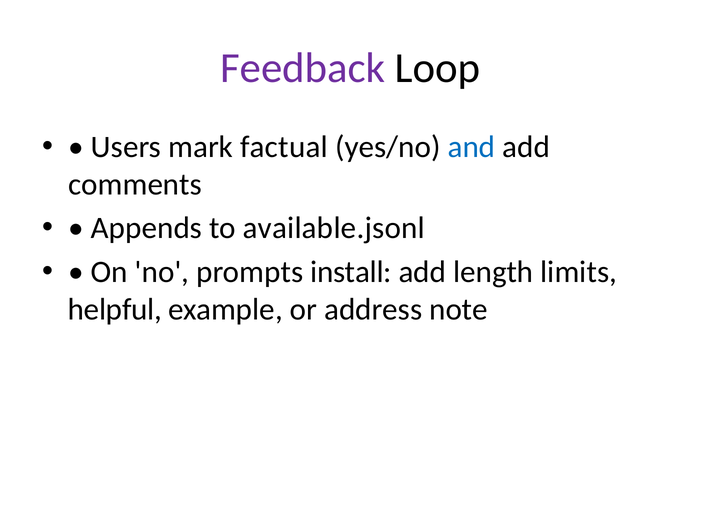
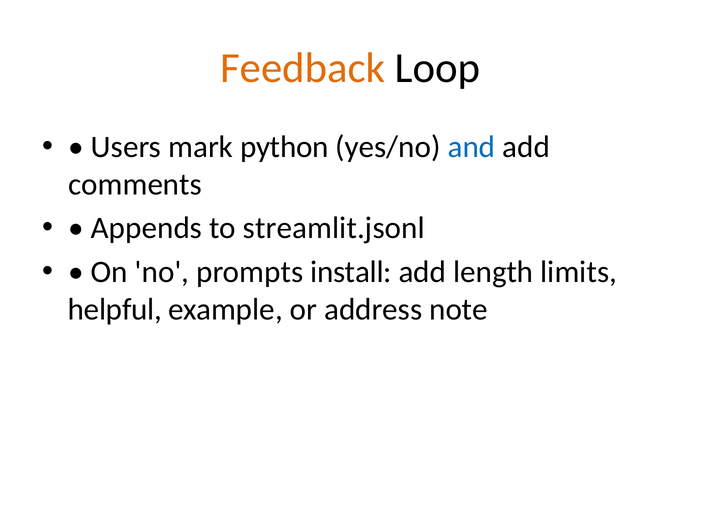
Feedback colour: purple -> orange
factual: factual -> python
available.jsonl: available.jsonl -> streamlit.jsonl
